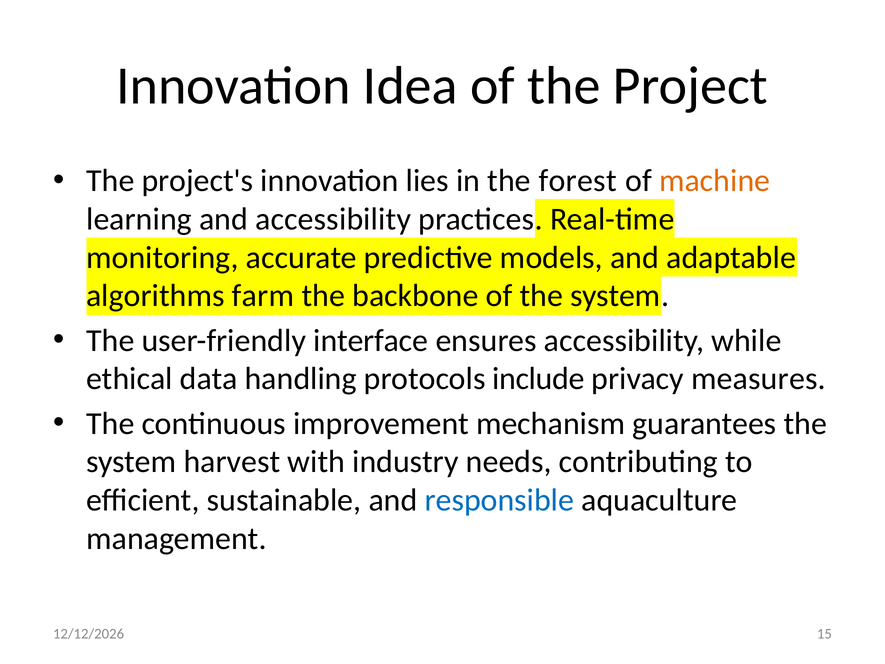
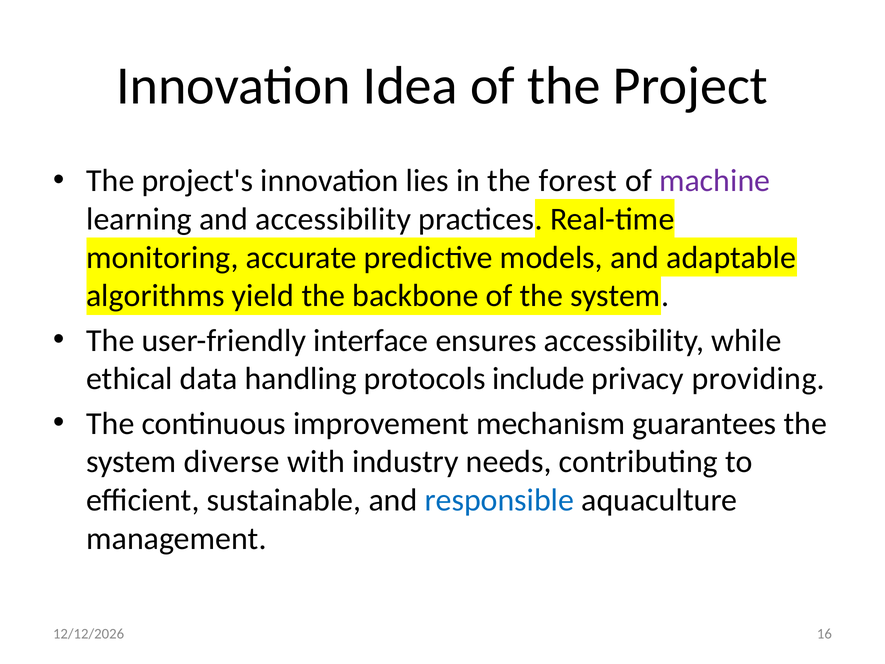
machine colour: orange -> purple
farm: farm -> yield
measures: measures -> providing
harvest: harvest -> diverse
15: 15 -> 16
